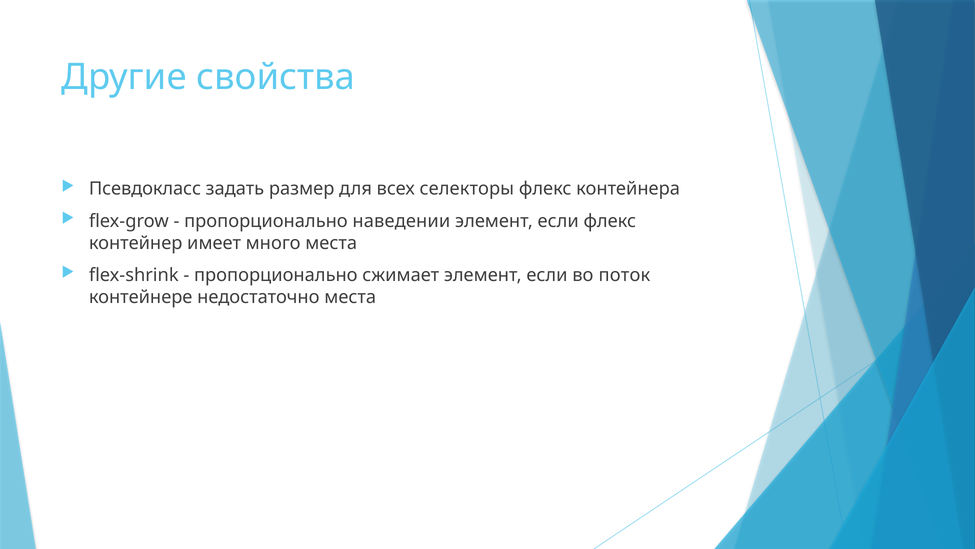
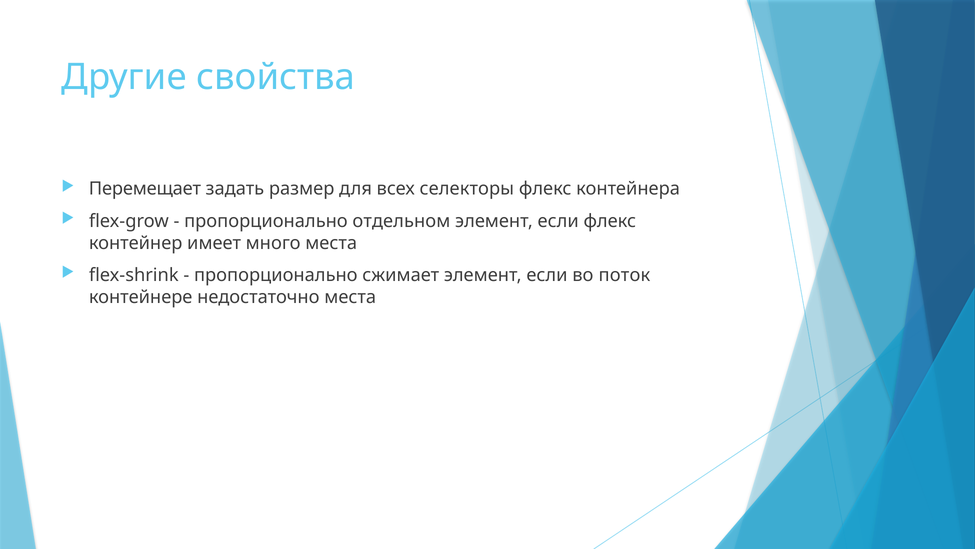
Псевдокласс: Псевдокласс -> Перемещает
наведении: наведении -> отдельном
